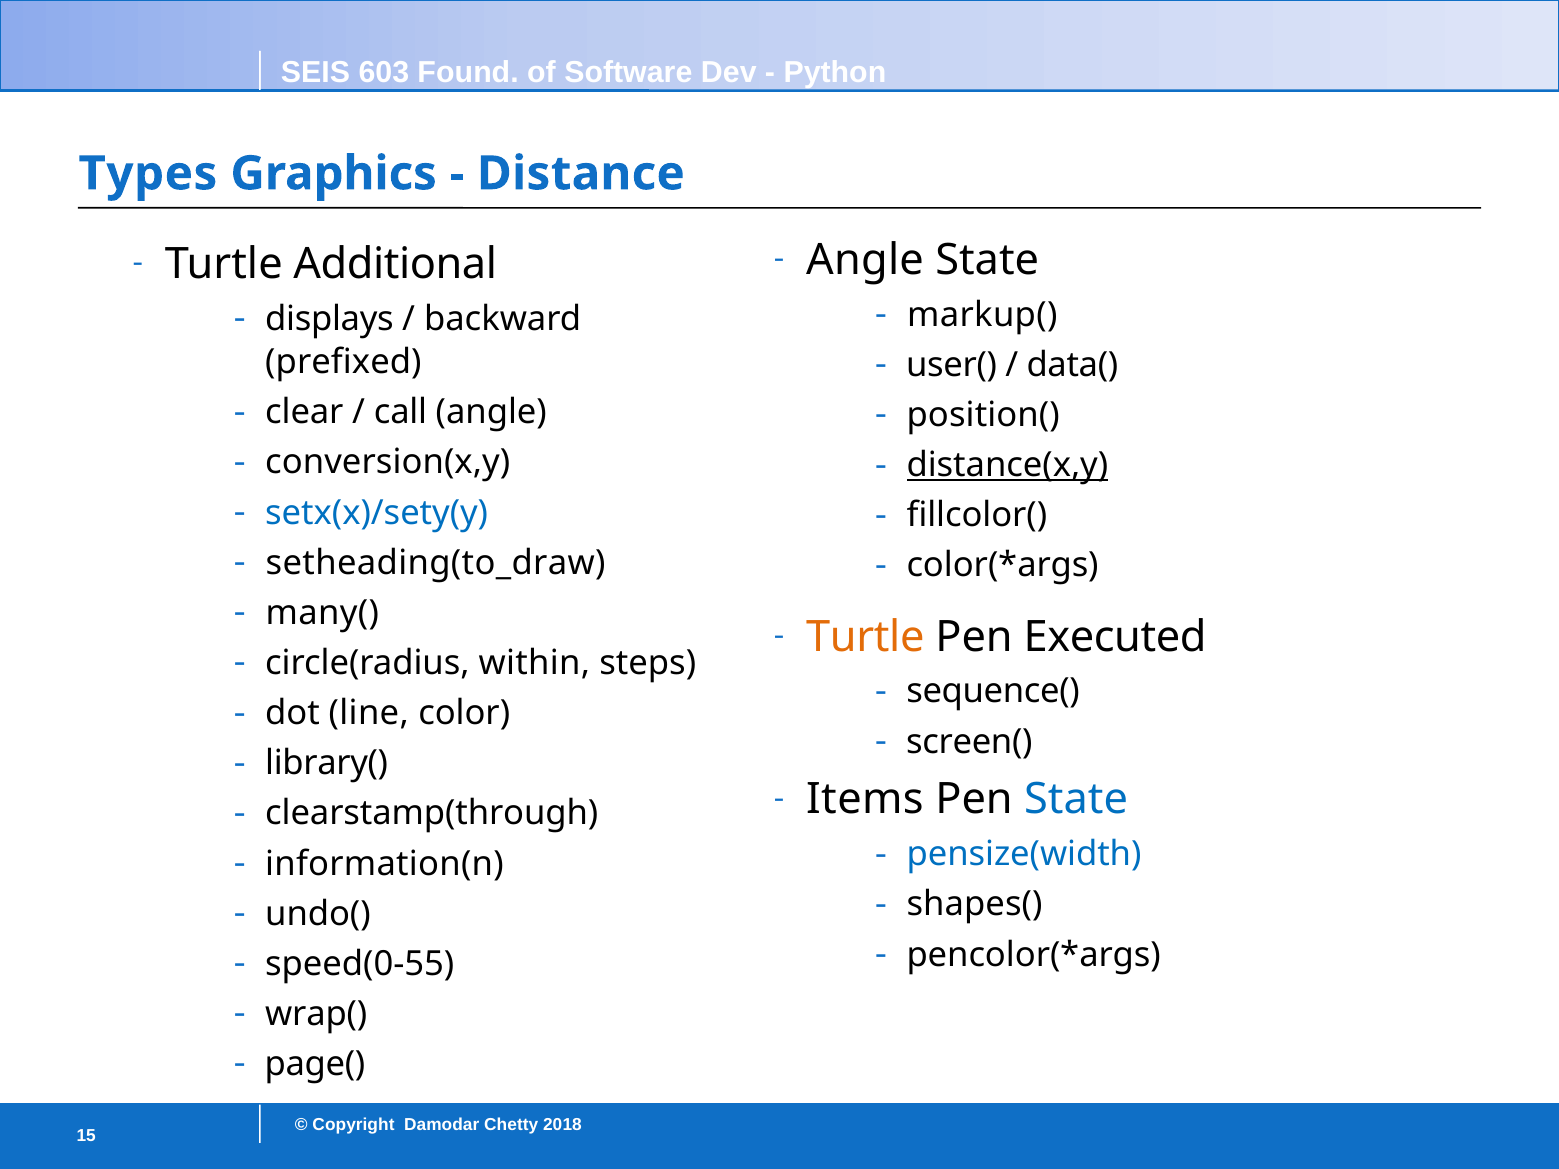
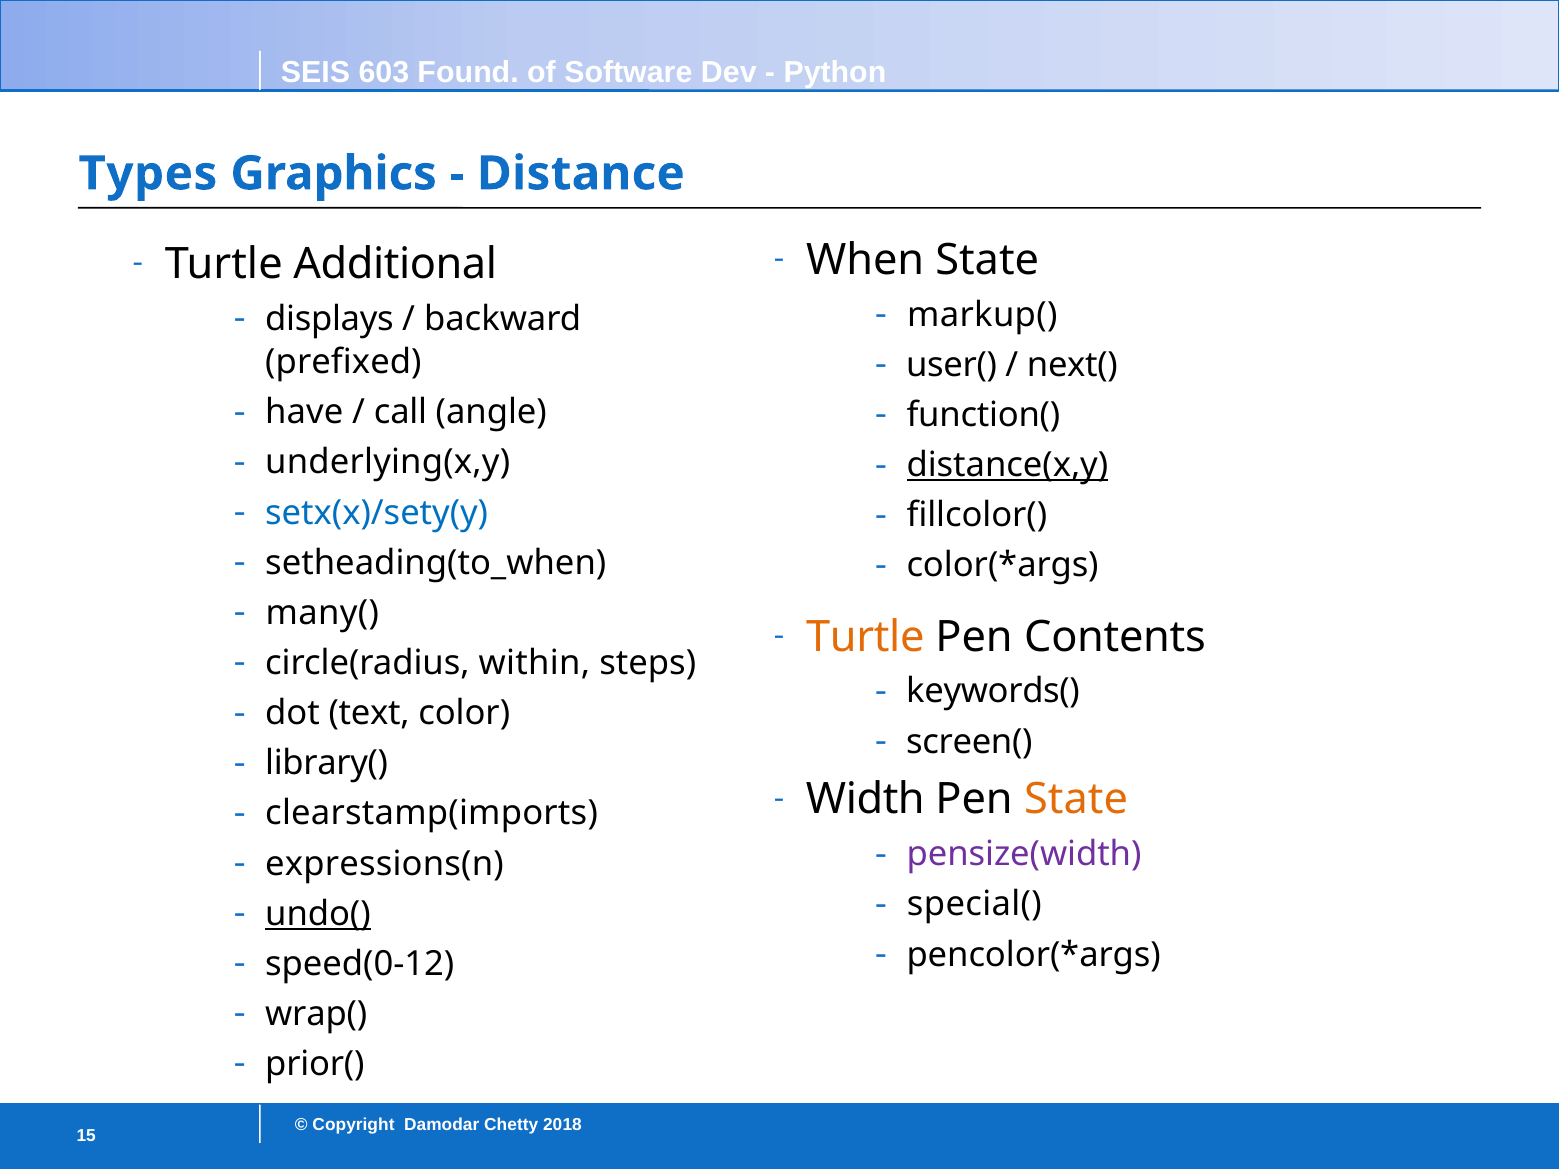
Angle at (865, 260): Angle -> When
data(: data( -> next(
clear: clear -> have
position(: position( -> function(
conversion(x,y: conversion(x,y -> underlying(x,y
setheading(to_draw: setheading(to_draw -> setheading(to_when
Executed: Executed -> Contents
sequence(: sequence( -> keywords(
line: line -> text
Items: Items -> Width
State at (1076, 800) colour: blue -> orange
clearstamp(through: clearstamp(through -> clearstamp(imports
pensize(width colour: blue -> purple
information(n: information(n -> expressions(n
shapes(: shapes( -> special(
undo( underline: none -> present
speed(0-55: speed(0-55 -> speed(0-12
page(: page( -> prior(
